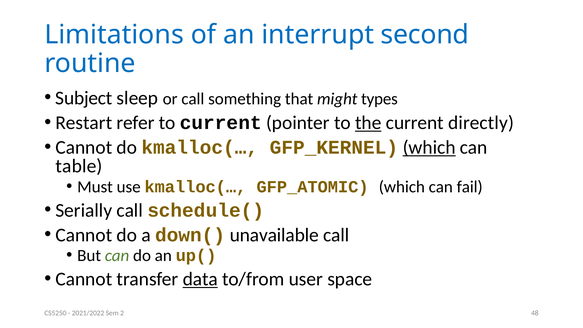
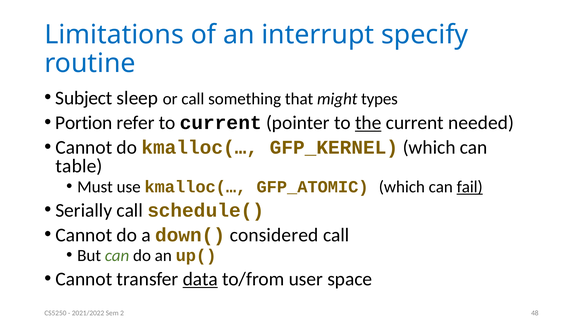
second: second -> specify
Restart: Restart -> Portion
directly: directly -> needed
which at (429, 148) underline: present -> none
fail underline: none -> present
unavailable: unavailable -> considered
